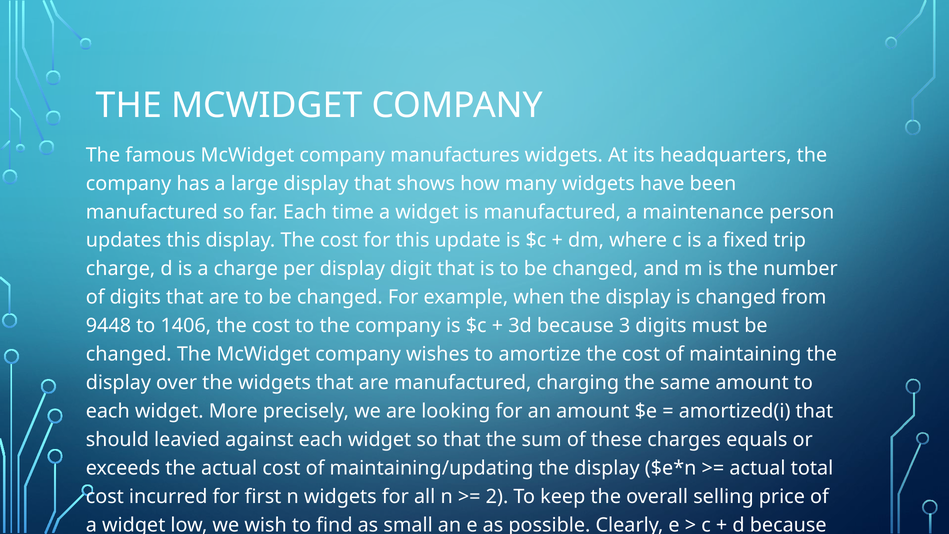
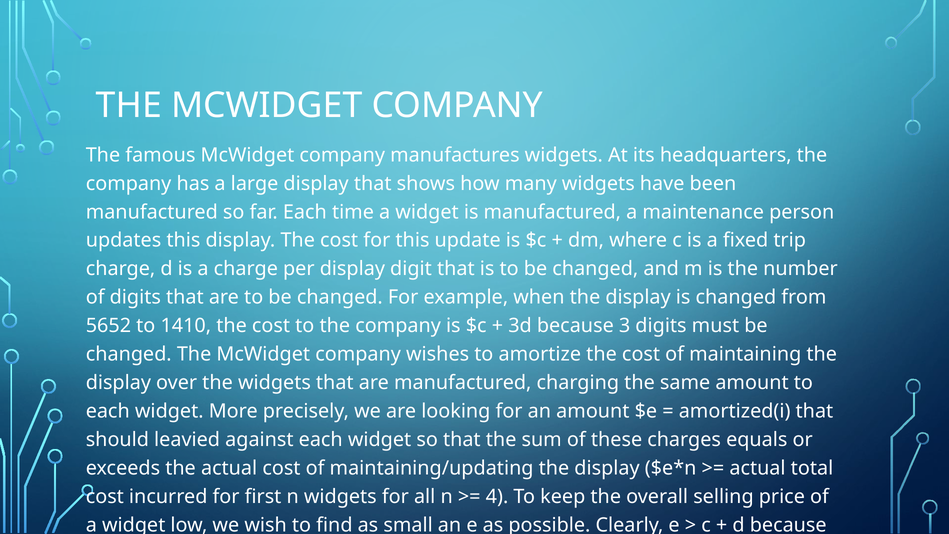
9448: 9448 -> 5652
1406: 1406 -> 1410
2: 2 -> 4
